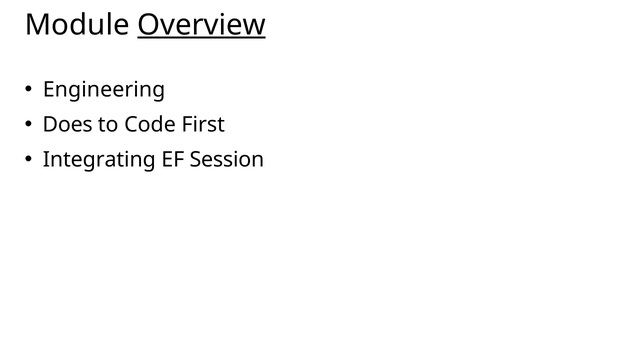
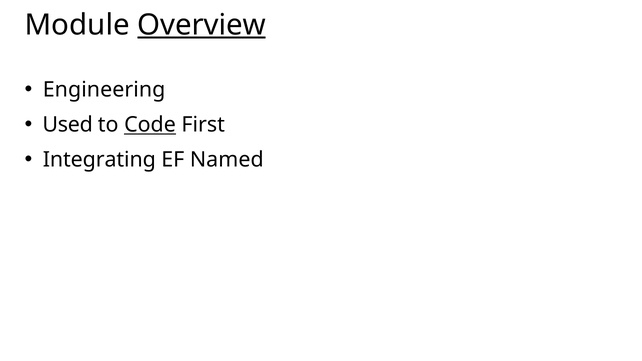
Does: Does -> Used
Code underline: none -> present
Session: Session -> Named
